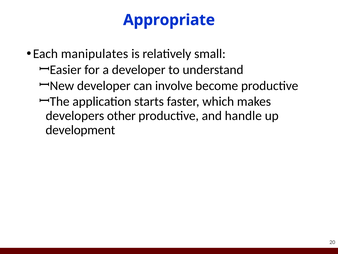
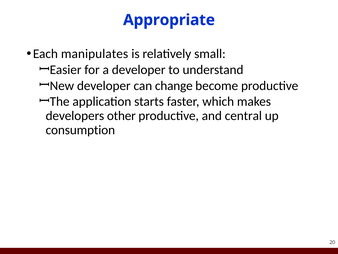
involve: involve -> change
handle: handle -> central
development: development -> consumption
